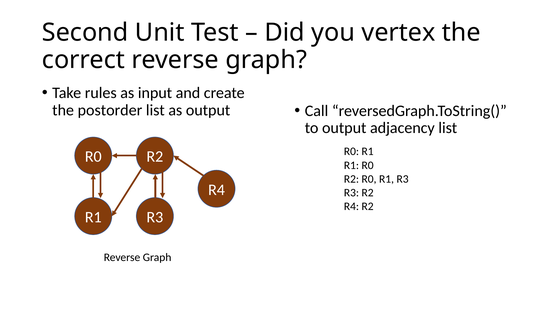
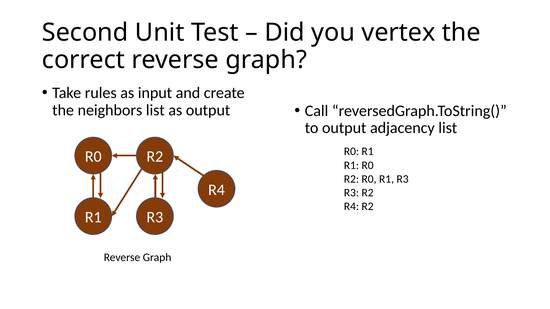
postorder: postorder -> neighbors
